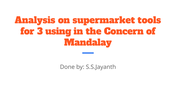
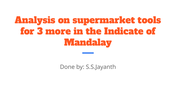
using: using -> more
Concern: Concern -> Indicate
